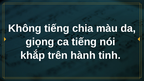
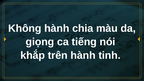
Không tiếng: tiếng -> hành
